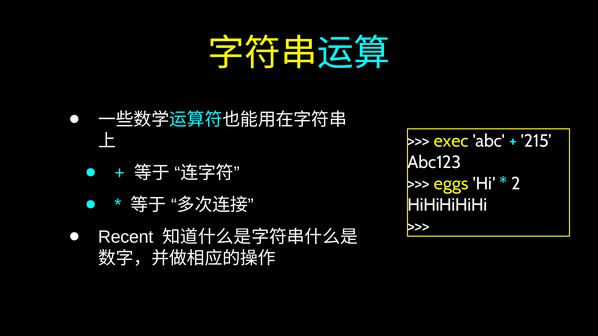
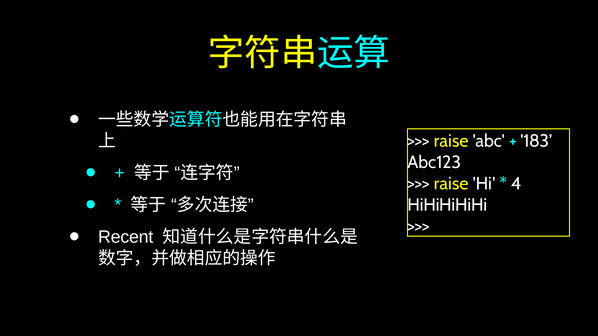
exec at (451, 141): exec -> raise
215: 215 -> 183
eggs at (451, 184): eggs -> raise
2: 2 -> 4
